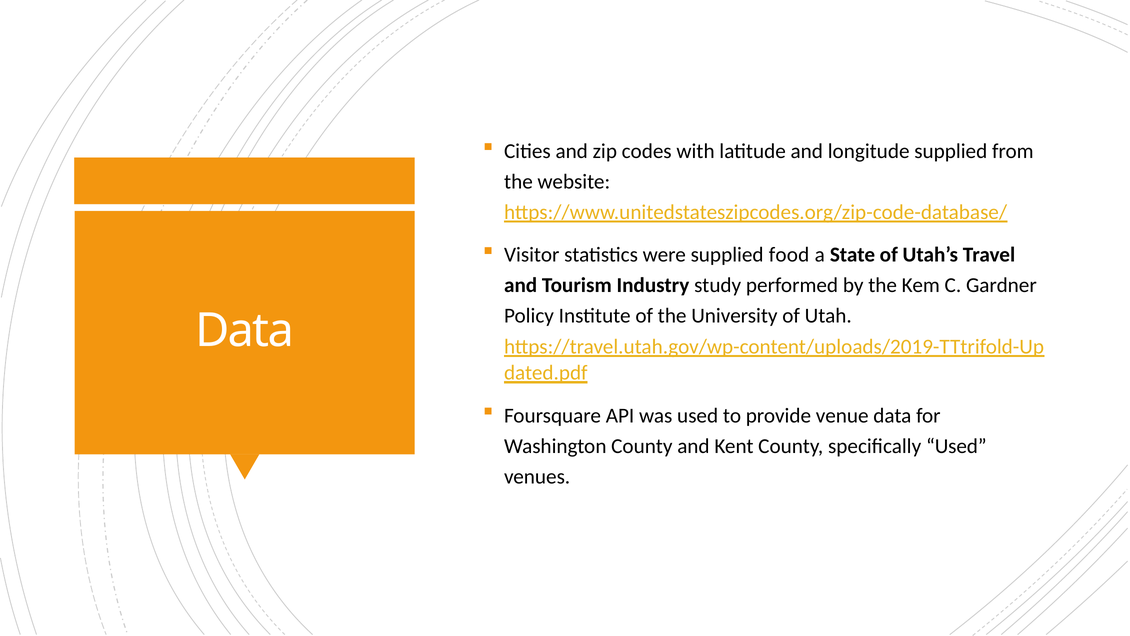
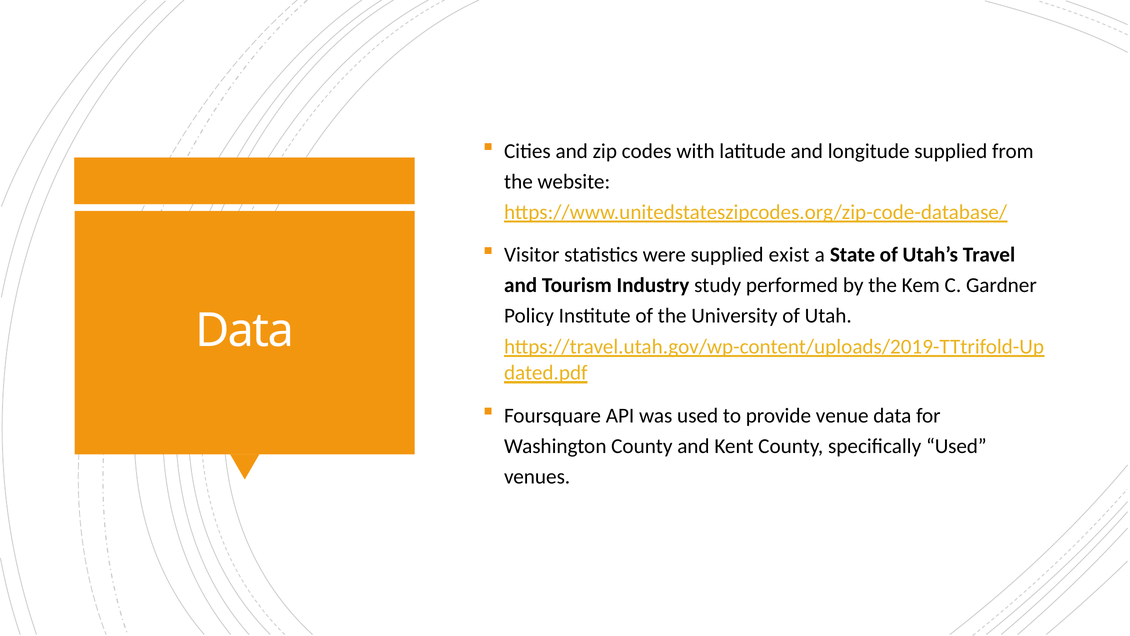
food: food -> exist
